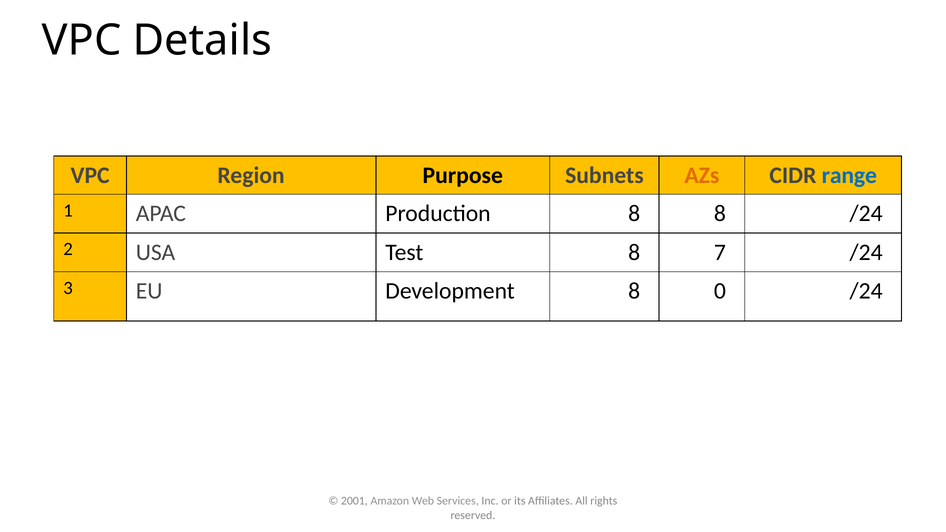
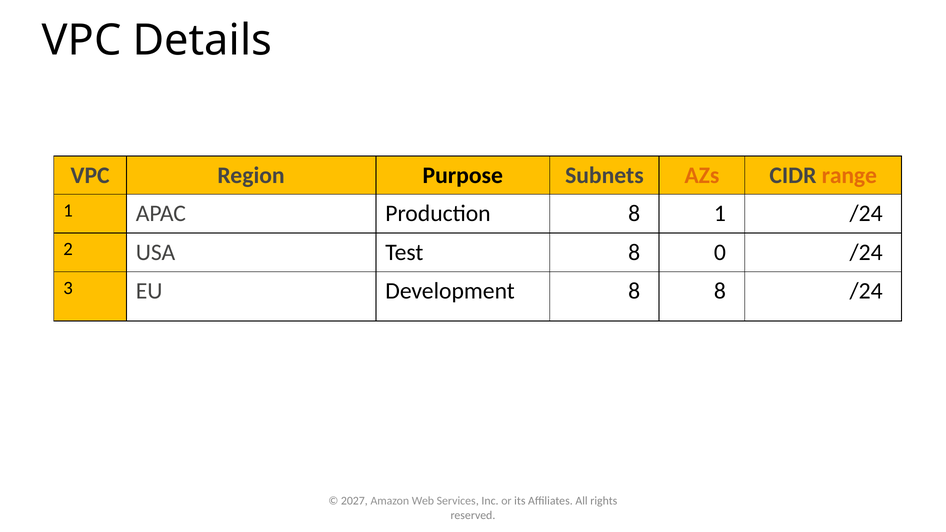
range colour: blue -> orange
8 8: 8 -> 1
7: 7 -> 0
8 0: 0 -> 8
2001: 2001 -> 2027
